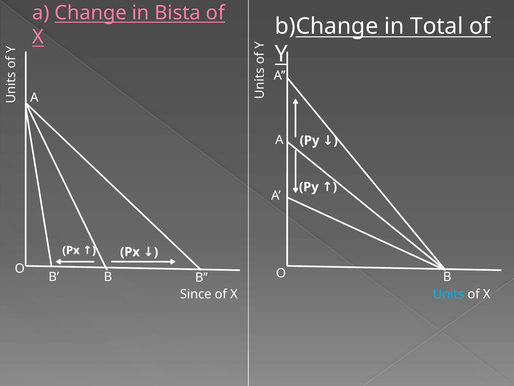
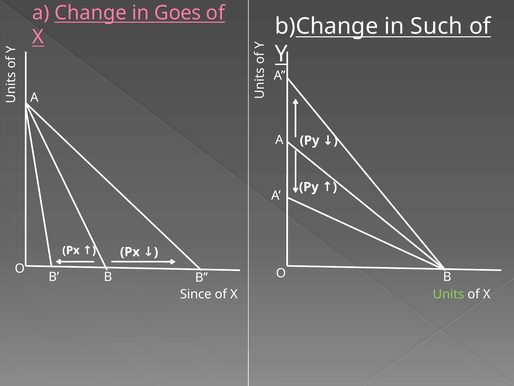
Bista: Bista -> Goes
Total: Total -> Such
Units colour: light blue -> light green
